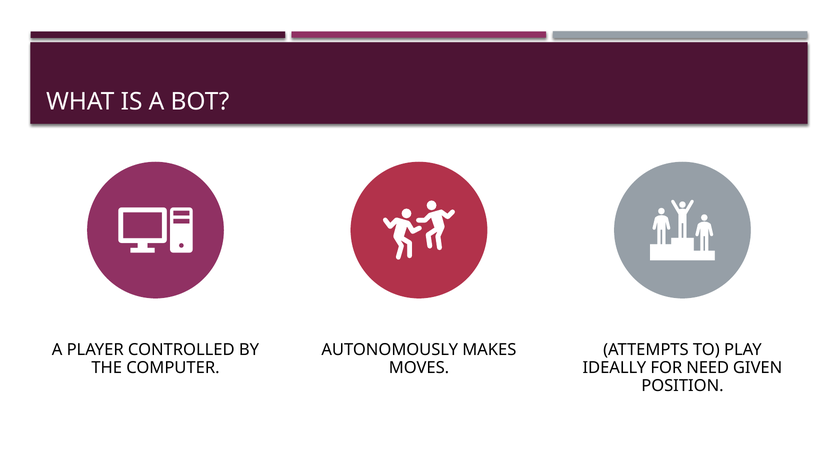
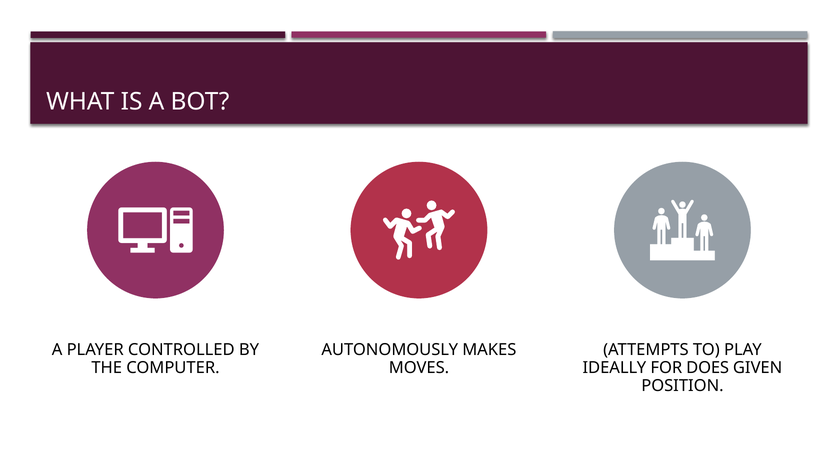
NEED: NEED -> DOES
